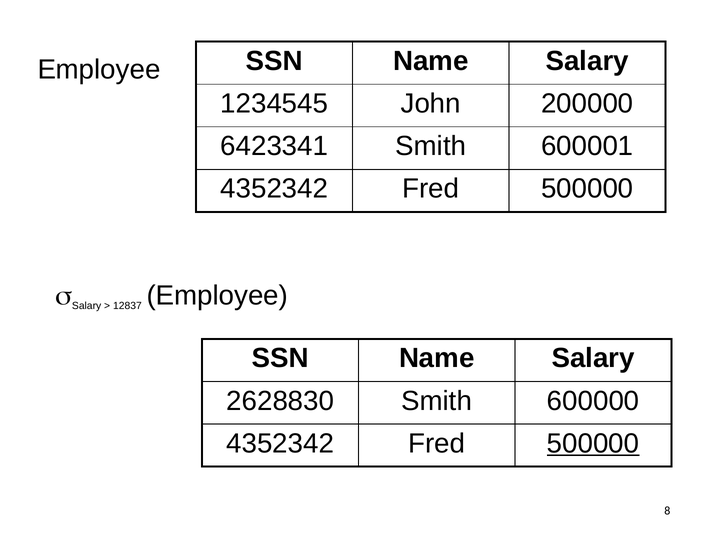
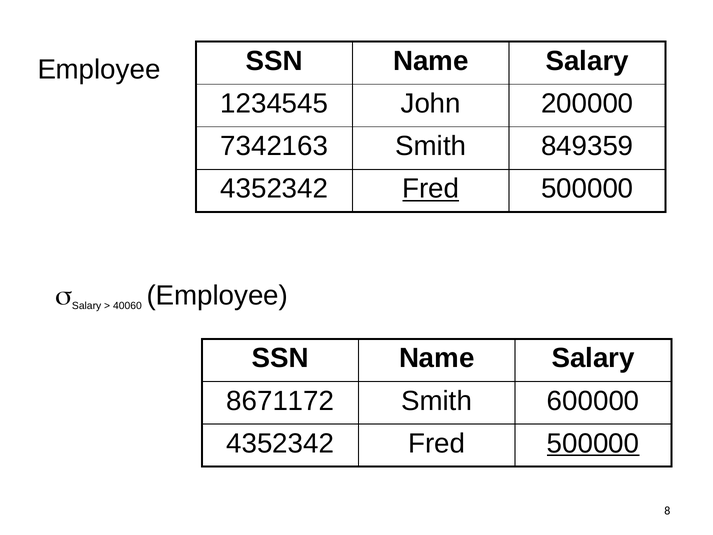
6423341: 6423341 -> 7342163
600001: 600001 -> 849359
Fred at (431, 189) underline: none -> present
12837: 12837 -> 40060
2628830: 2628830 -> 8671172
